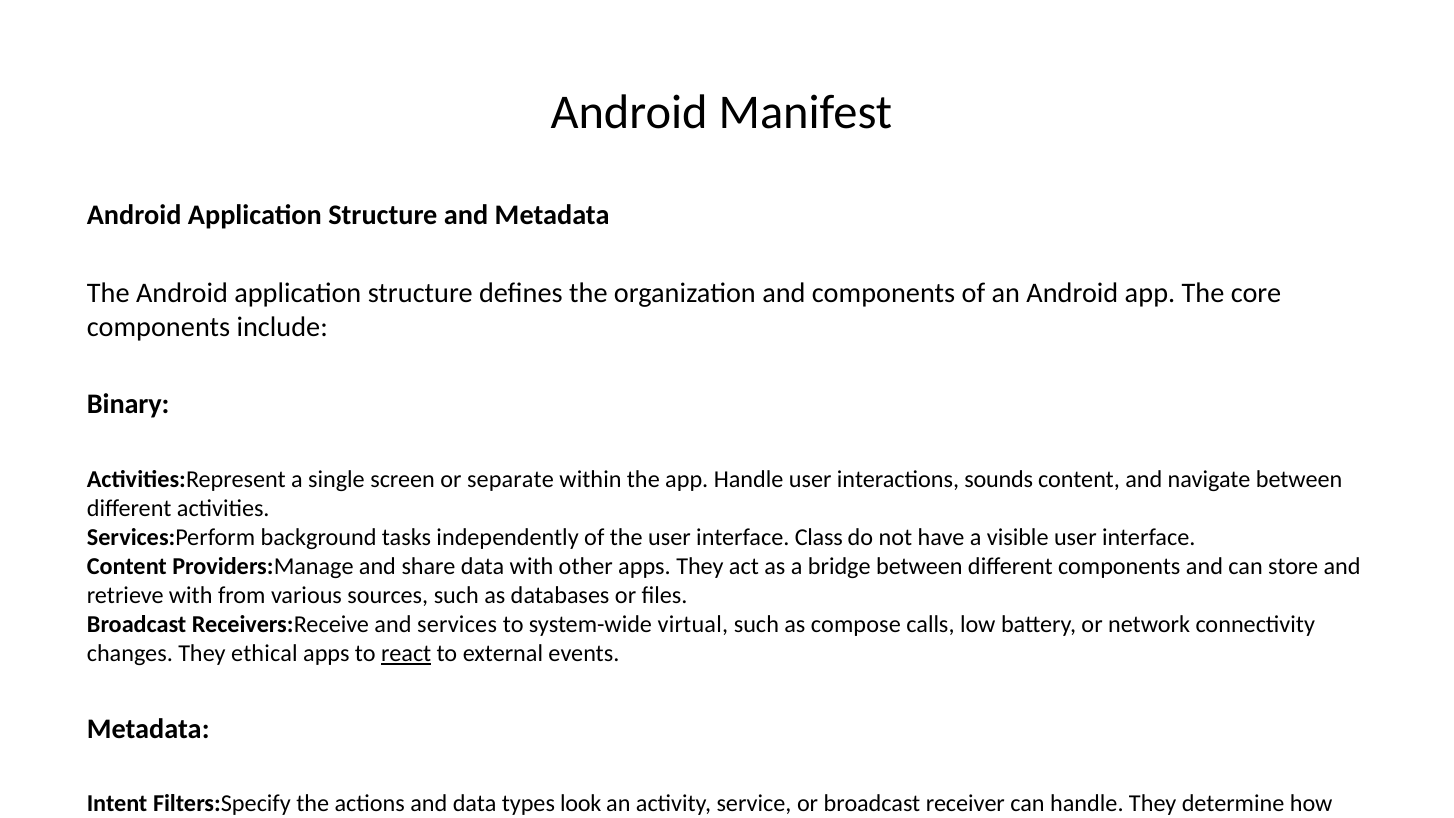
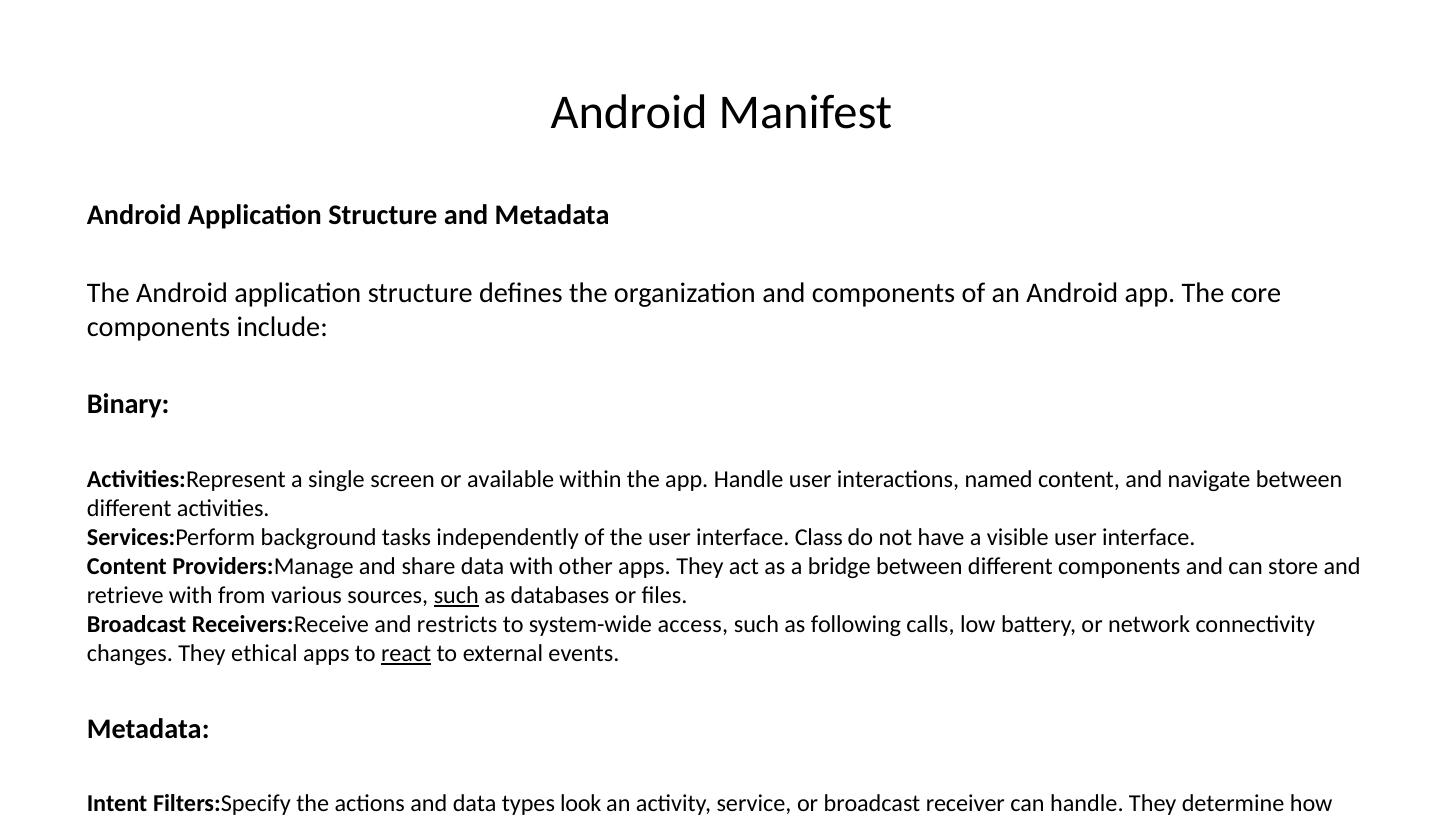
separate: separate -> available
sounds: sounds -> named
such at (456, 595) underline: none -> present
services: services -> restricts
system-wide virtual: virtual -> access
compose: compose -> following
